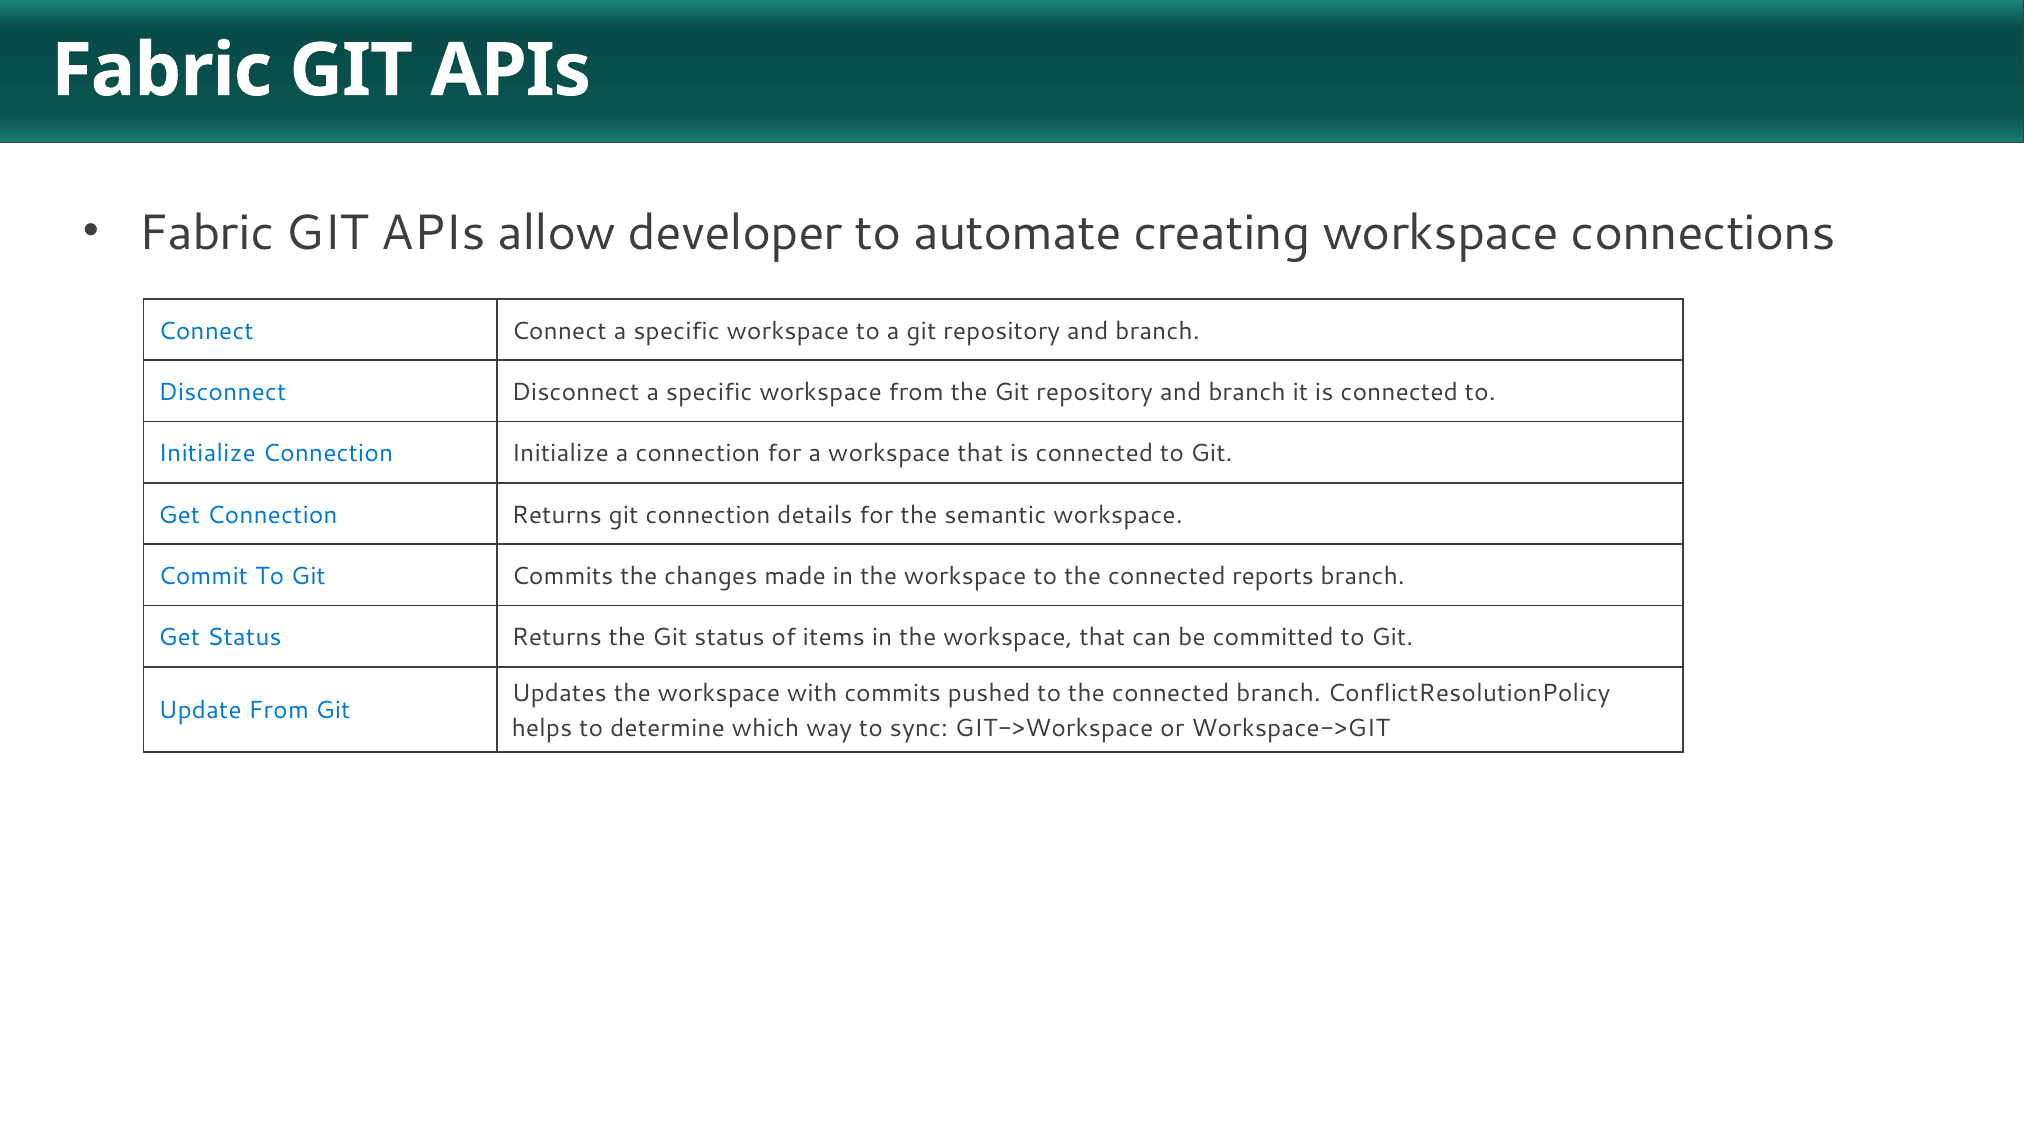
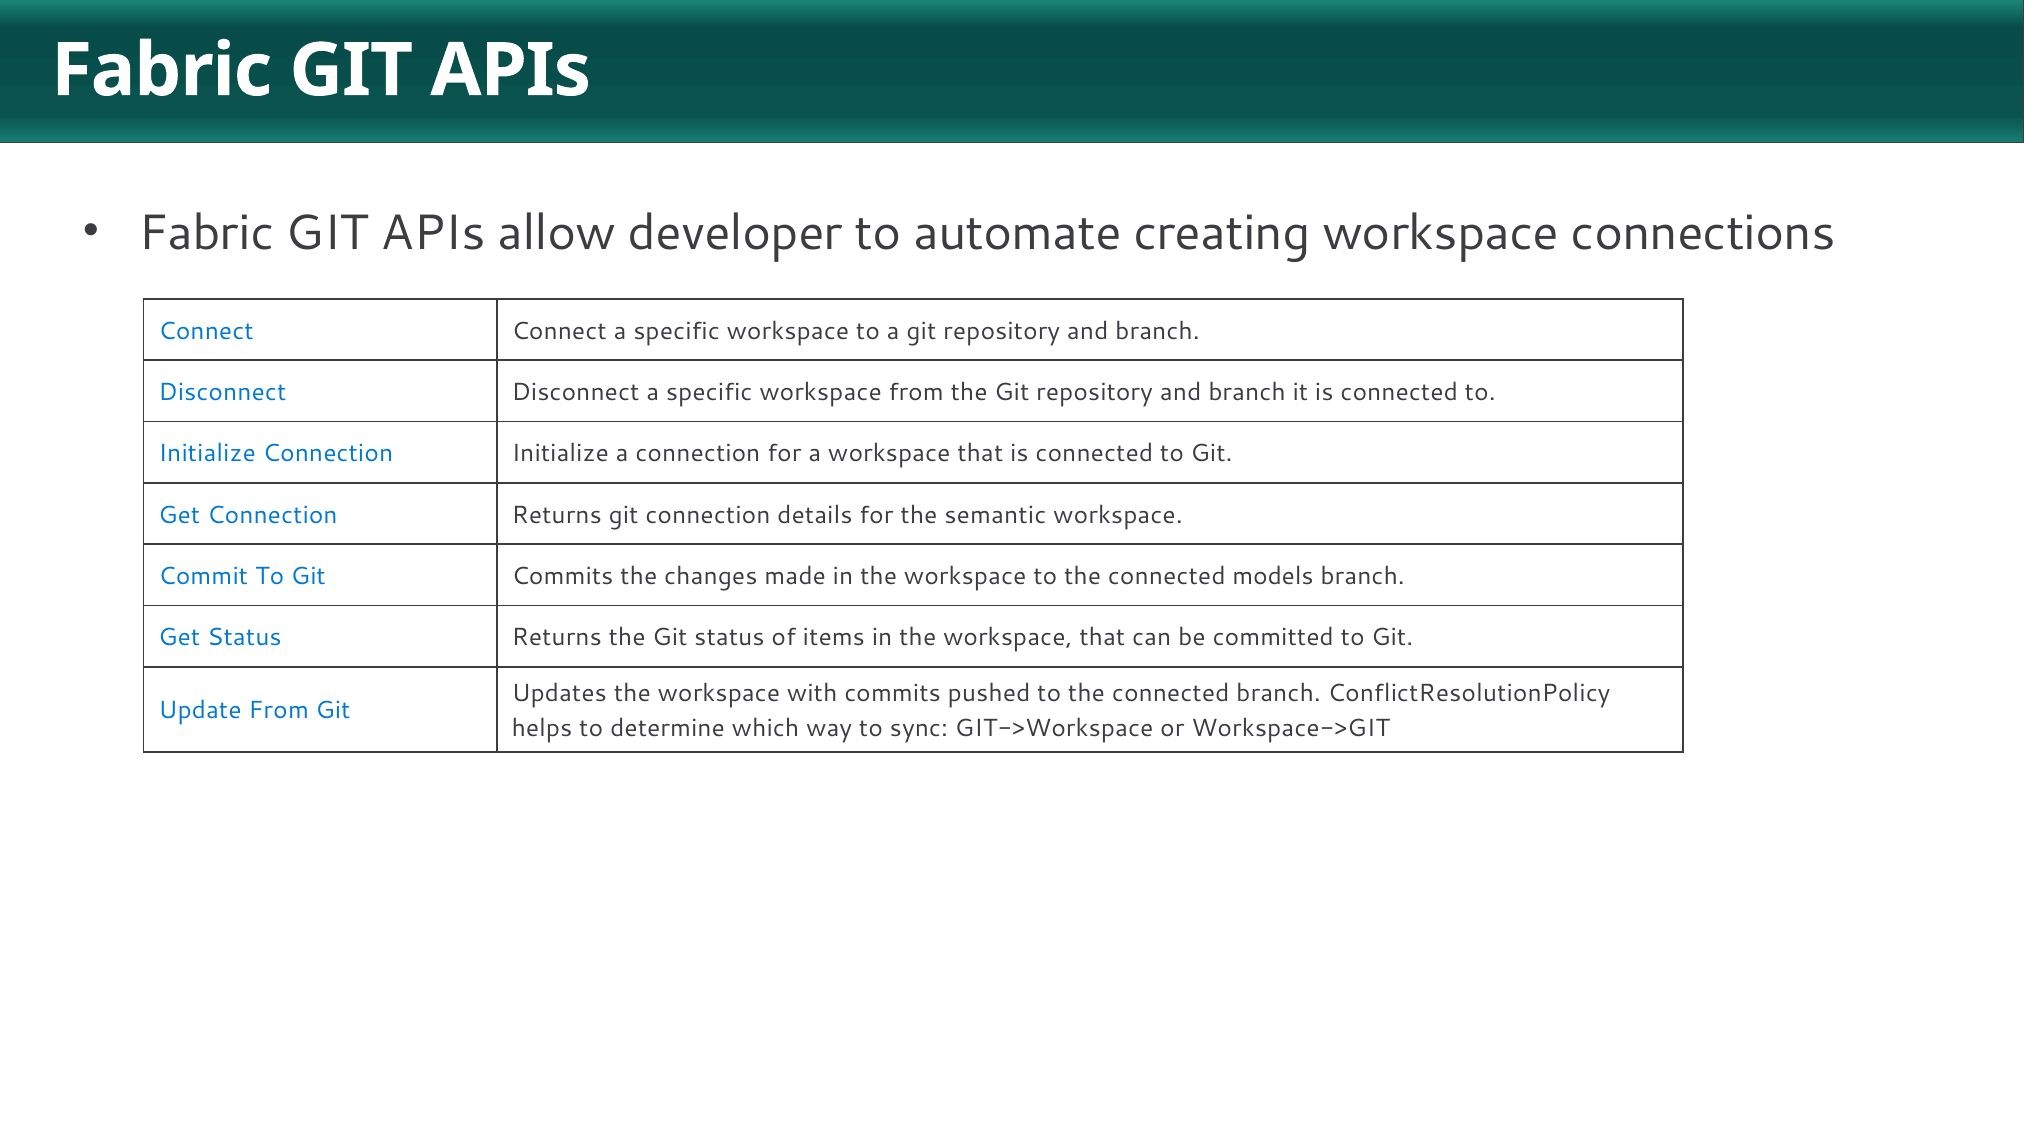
reports: reports -> models
